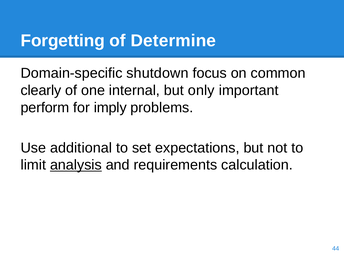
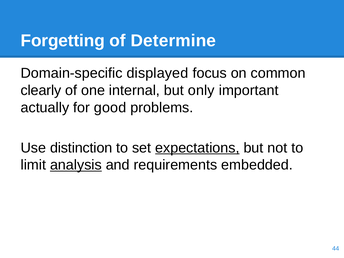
shutdown: shutdown -> displayed
perform: perform -> actually
imply: imply -> good
additional: additional -> distinction
expectations underline: none -> present
calculation: calculation -> embedded
